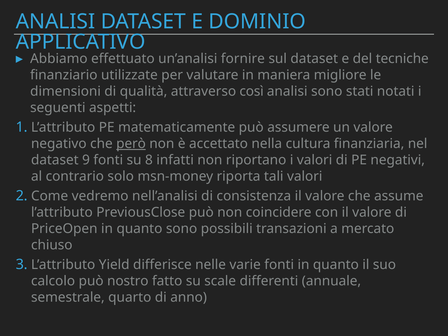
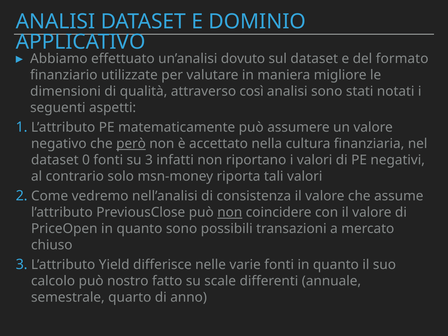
fornire: fornire -> dovuto
tecniche: tecniche -> formato
9: 9 -> 0
8: 8 -> 3
non at (230, 212) underline: none -> present
